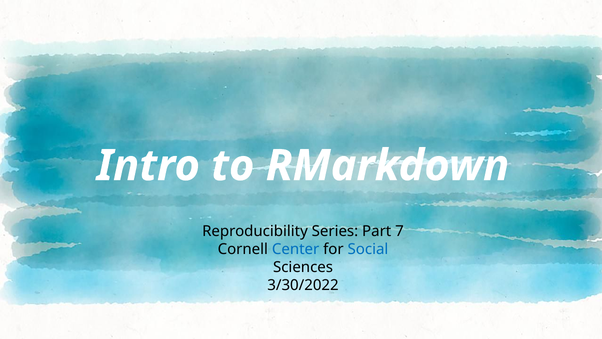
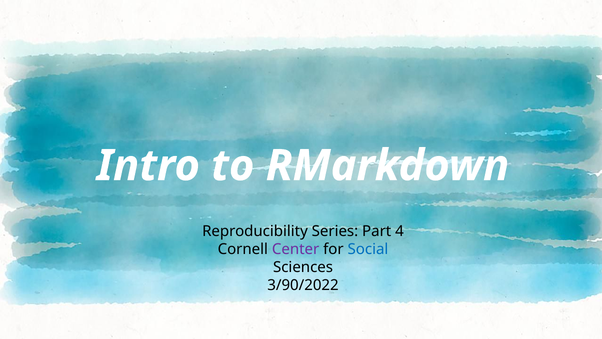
7: 7 -> 4
Center colour: blue -> purple
3/30/2022: 3/30/2022 -> 3/90/2022
